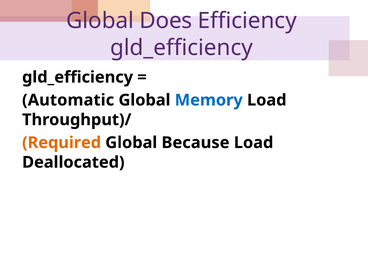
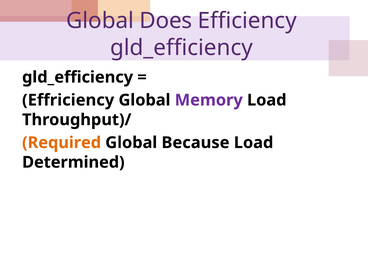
Automatic: Automatic -> Effriciency
Memory colour: blue -> purple
Deallocated: Deallocated -> Determined
